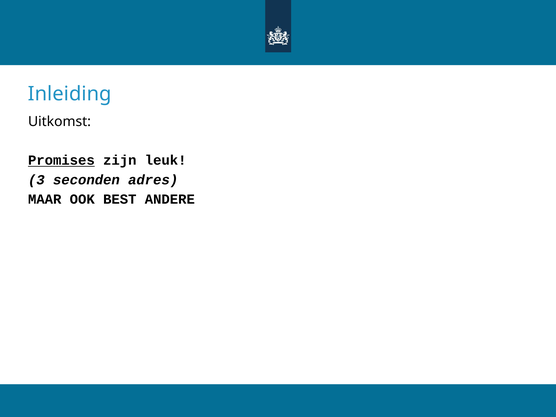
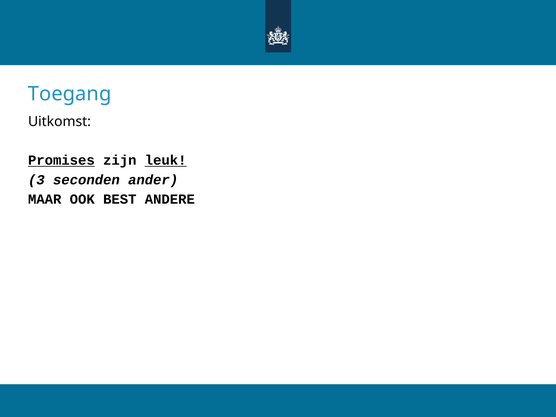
Inleiding: Inleiding -> Toegang
leuk underline: none -> present
adres: adres -> ander
